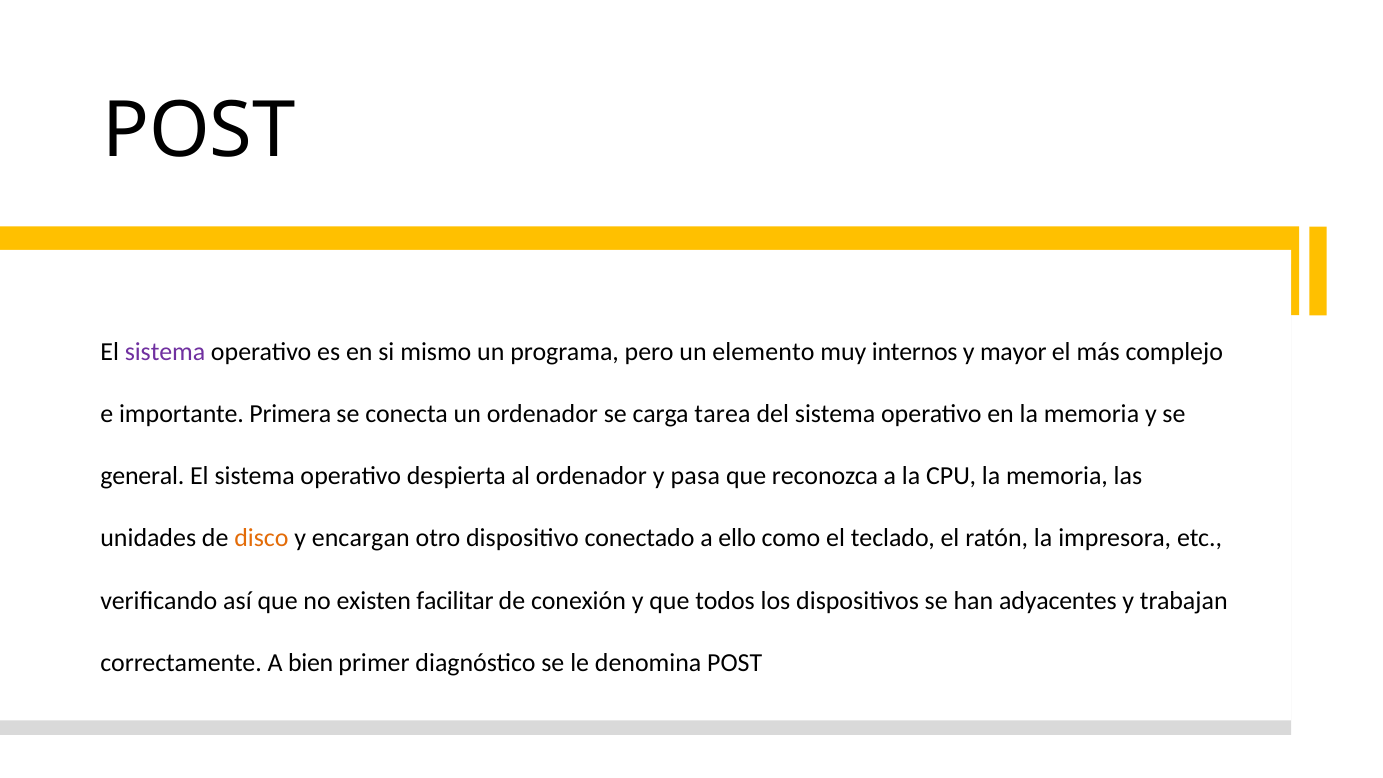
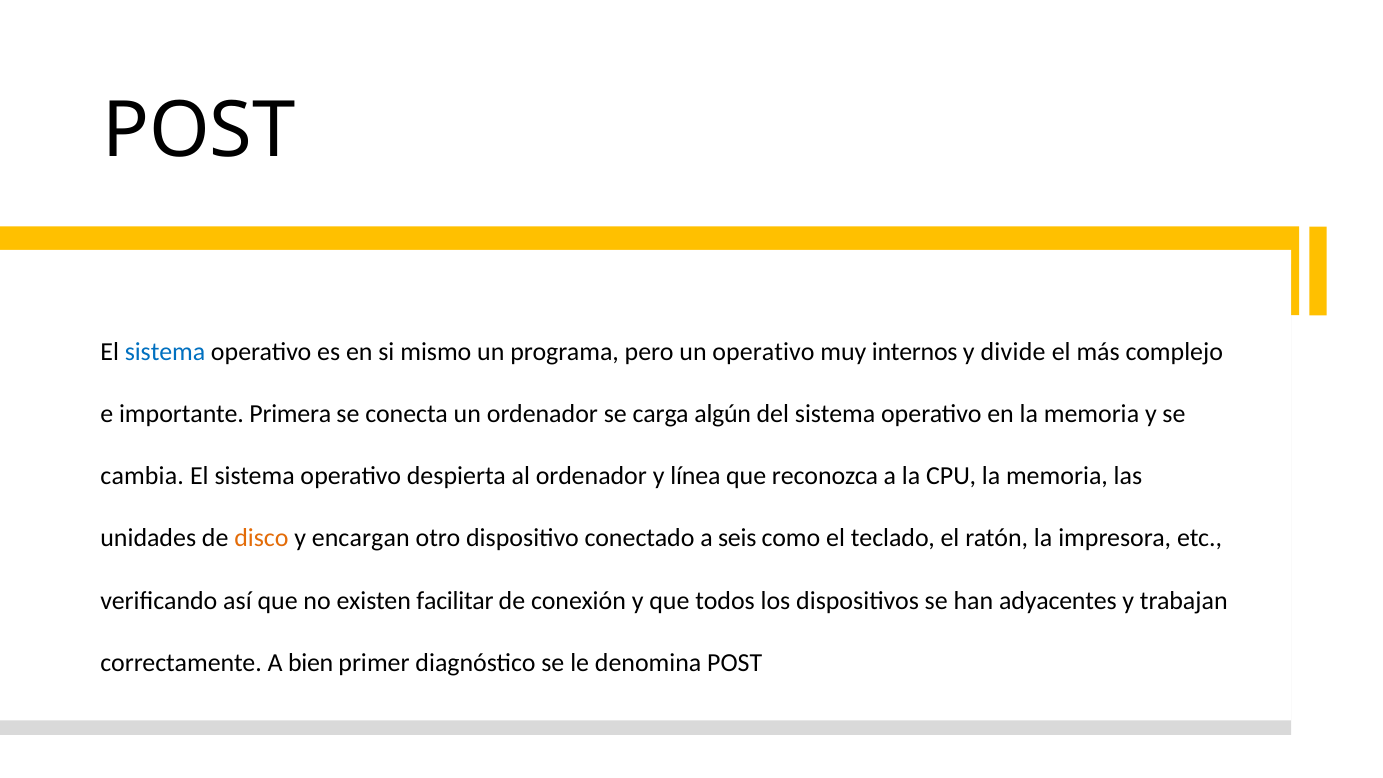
sistema at (165, 351) colour: purple -> blue
un elemento: elemento -> operativo
mayor: mayor -> divide
tarea: tarea -> algún
general: general -> cambia
pasa: pasa -> línea
ello: ello -> seis
